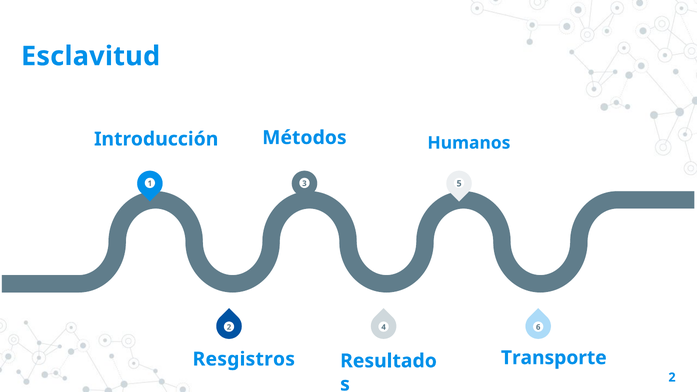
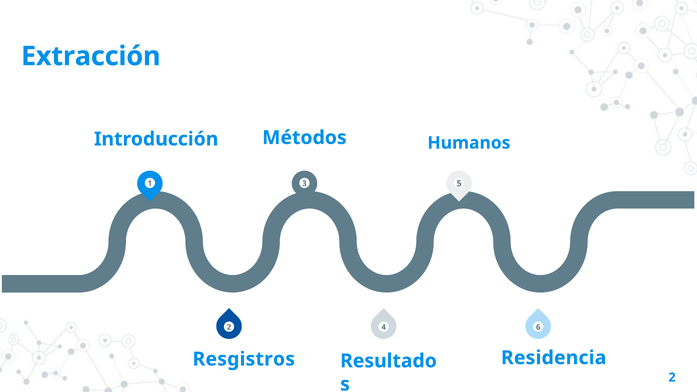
Esclavitud: Esclavitud -> Extracción
Transporte: Transporte -> Residencia
